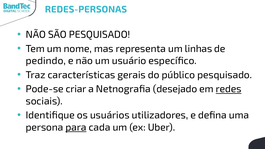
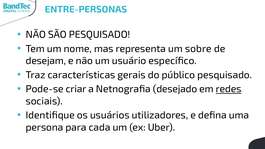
REDES-PERSONAS: REDES-PERSONAS -> ENTRE-PERSONAS
linhas: linhas -> sobre
pedindo: pedindo -> desejam
para underline: present -> none
